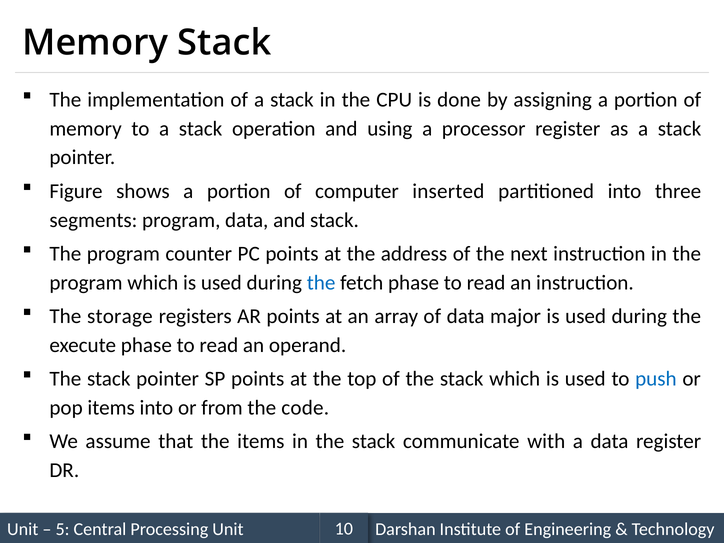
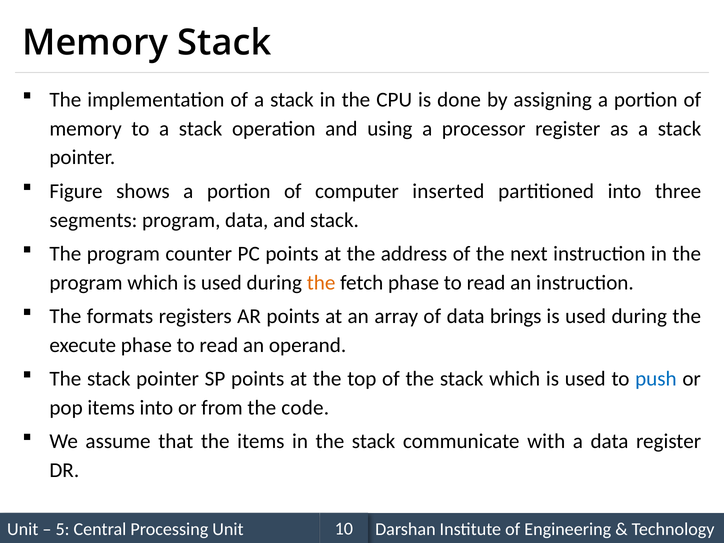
the at (321, 283) colour: blue -> orange
storage: storage -> formats
major: major -> brings
